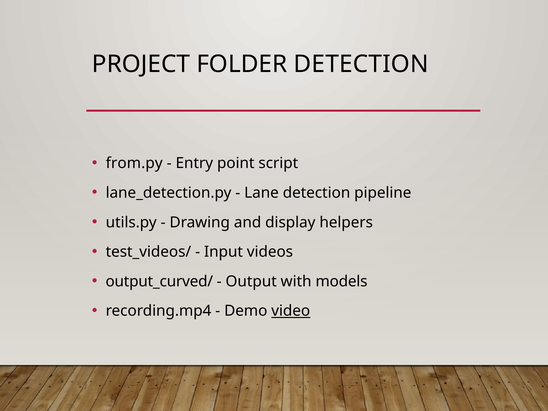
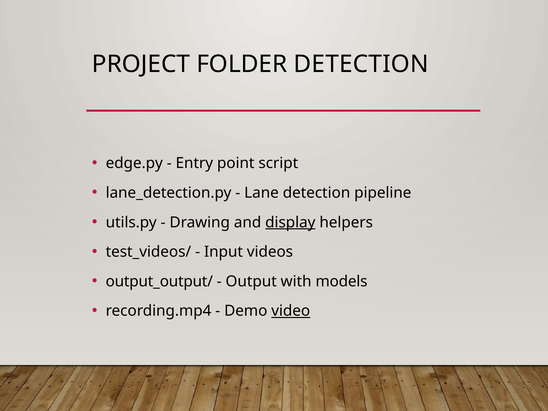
from.py: from.py -> edge.py
display underline: none -> present
output_curved/: output_curved/ -> output_output/
